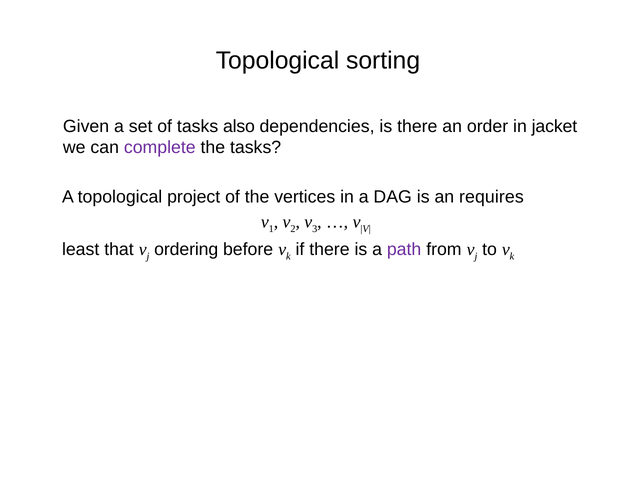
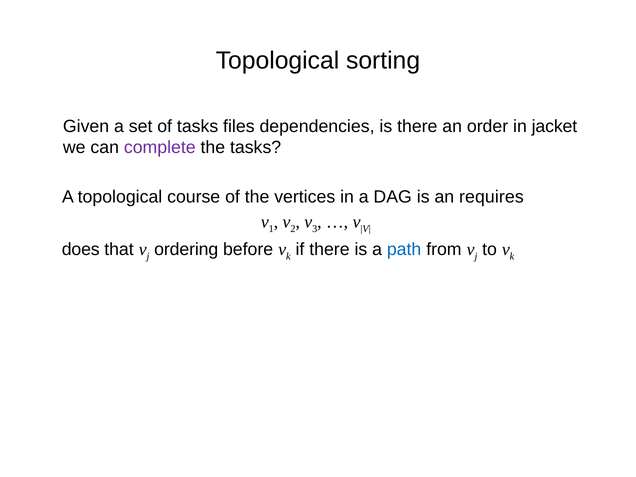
also: also -> files
project: project -> course
least: least -> does
path colour: purple -> blue
